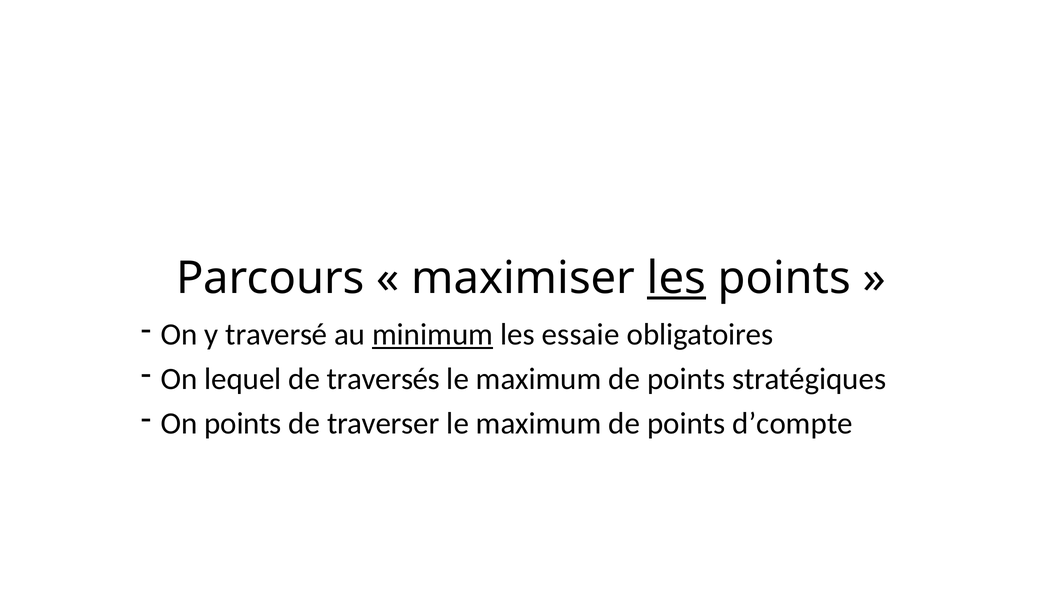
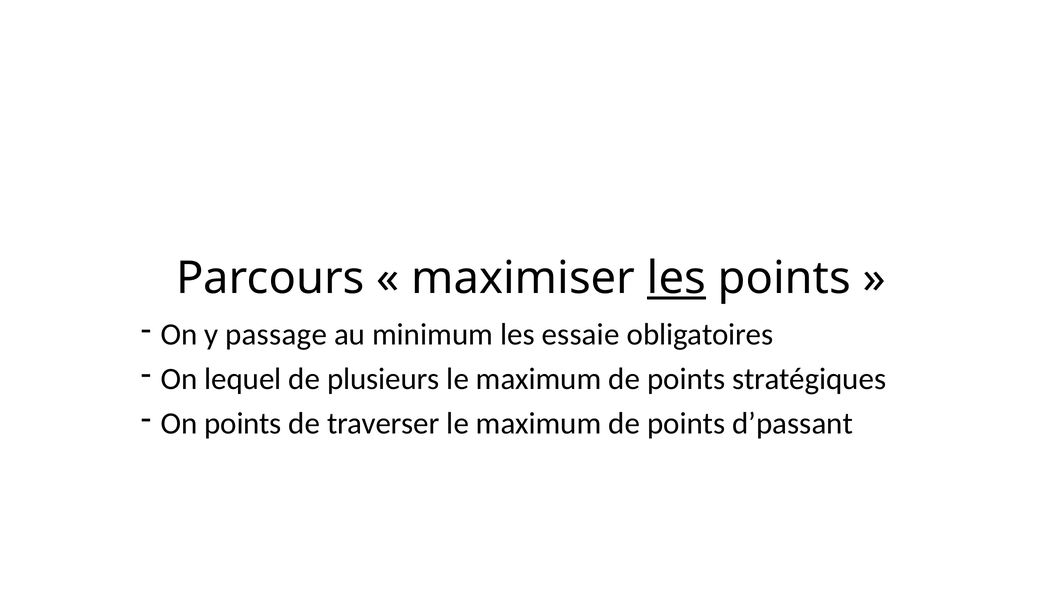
traversé: traversé -> passage
minimum underline: present -> none
traversés: traversés -> plusieurs
d’compte: d’compte -> d’passant
